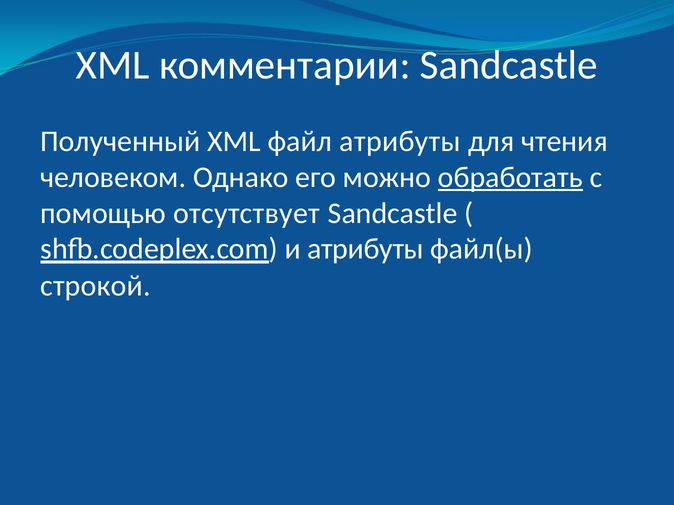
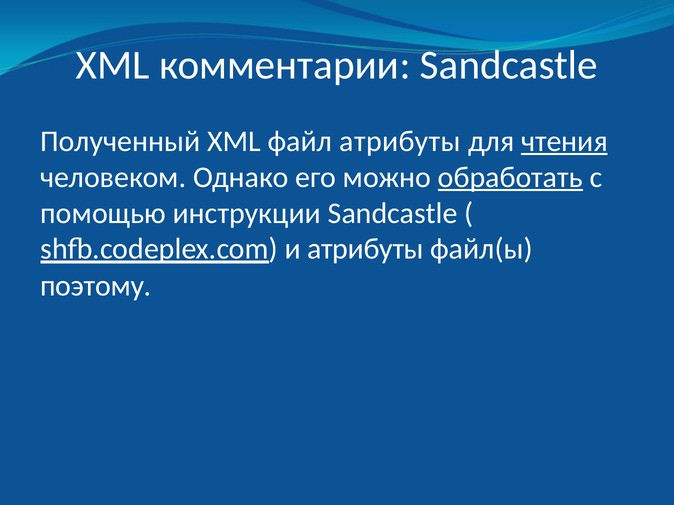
чтения underline: none -> present
отсутствует: отсутствует -> инструкции
строкой: строкой -> поэтому
